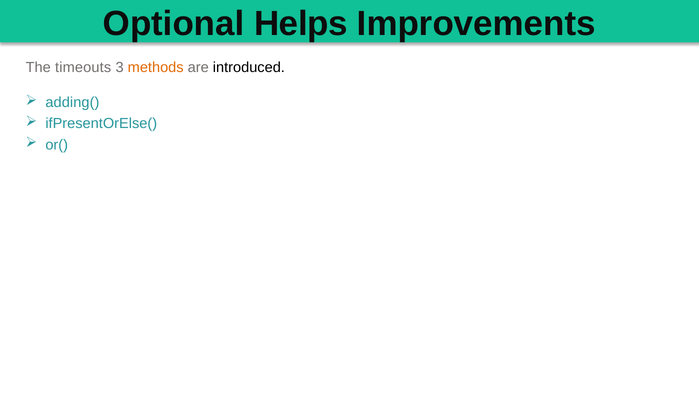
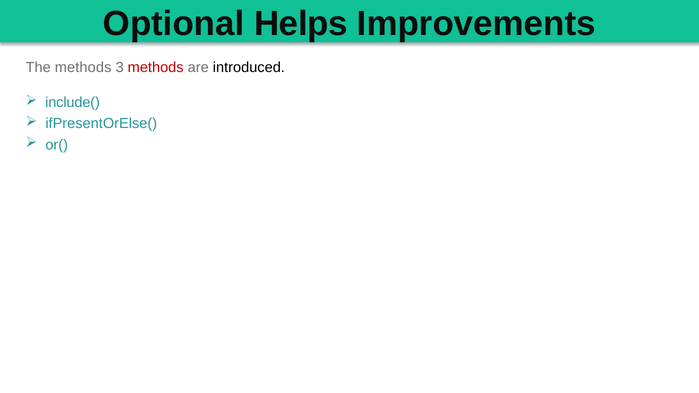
The timeouts: timeouts -> methods
methods at (156, 68) colour: orange -> red
adding(: adding( -> include(
